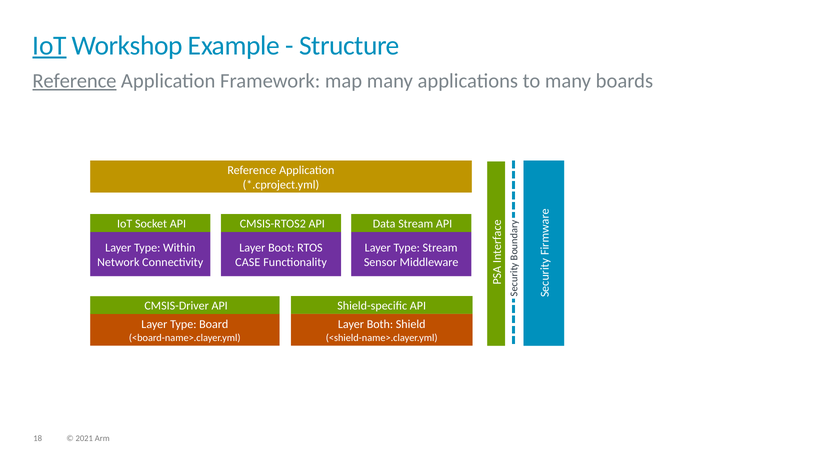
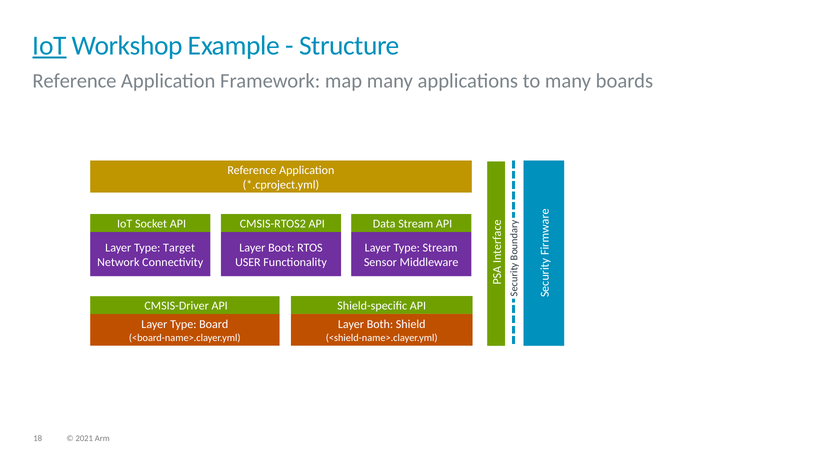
Reference at (74, 81) underline: present -> none
Within: Within -> Target
CASE: CASE -> USER
